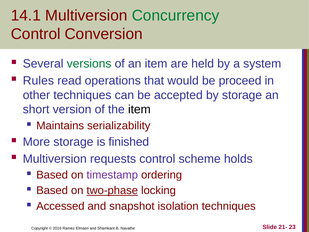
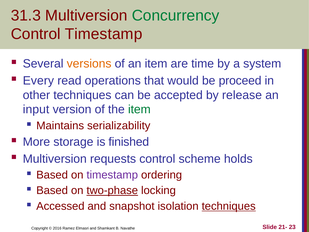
14.1: 14.1 -> 31.3
Control Conversion: Conversion -> Timestamp
versions colour: green -> orange
held: held -> time
Rules: Rules -> Every
by storage: storage -> release
short: short -> input
item at (139, 109) colour: black -> green
techniques at (229, 206) underline: none -> present
